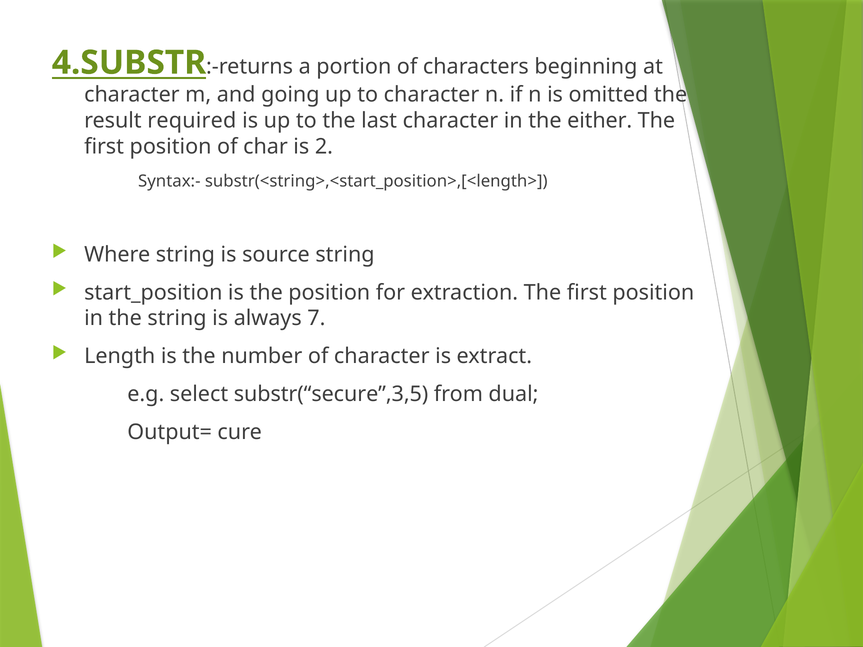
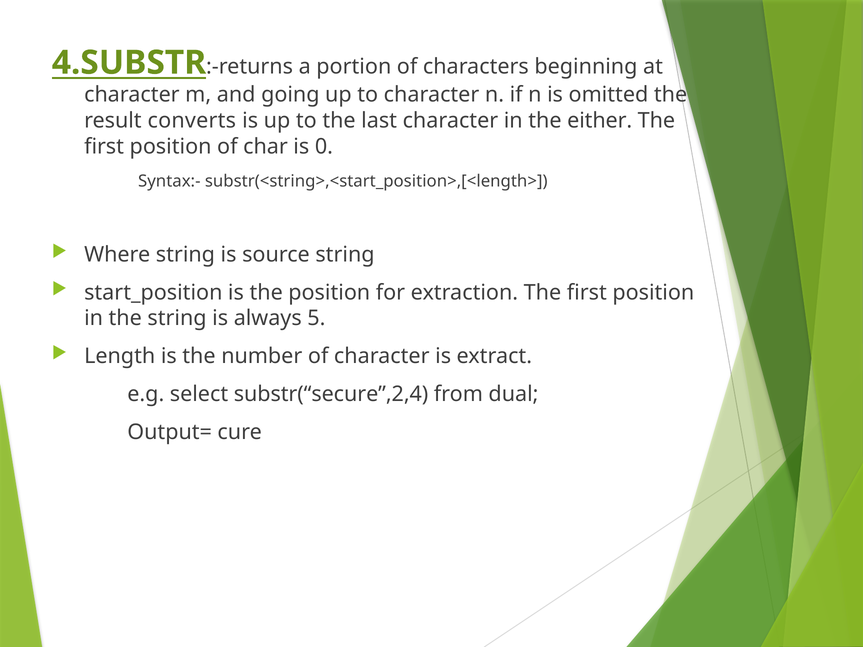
required: required -> converts
2: 2 -> 0
7: 7 -> 5
substr(“secure”,3,5: substr(“secure”,3,5 -> substr(“secure”,2,4
